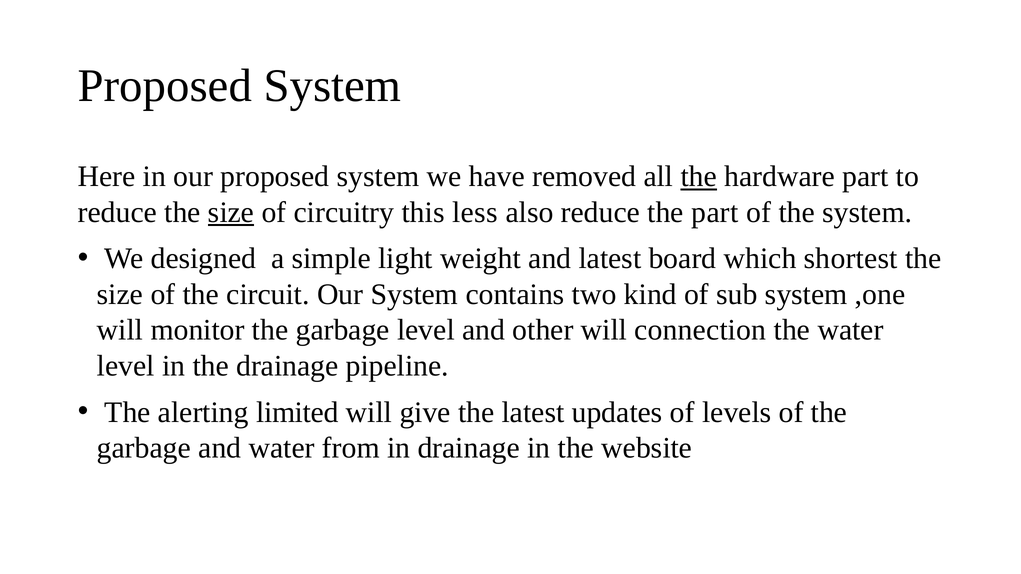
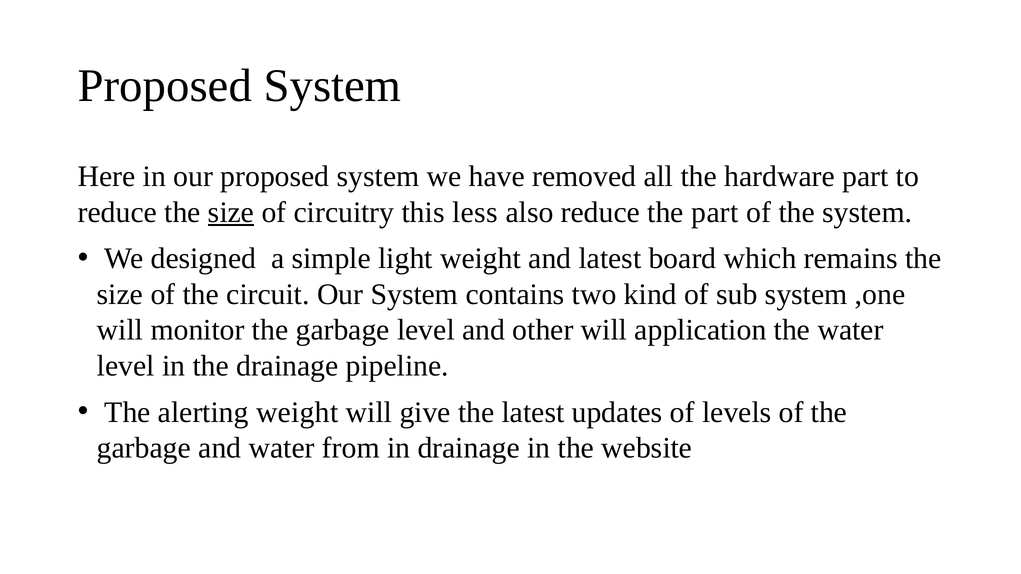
the at (699, 177) underline: present -> none
shortest: shortest -> remains
connection: connection -> application
alerting limited: limited -> weight
